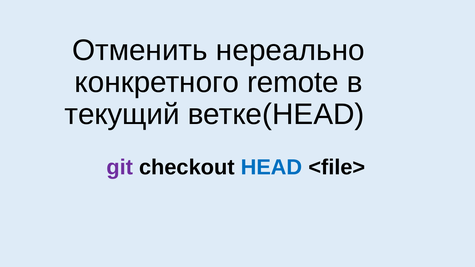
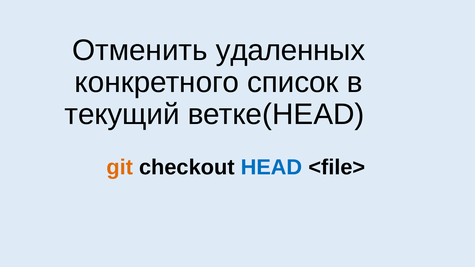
нереально: нереально -> удаленных
remote: remote -> список
git colour: purple -> orange
